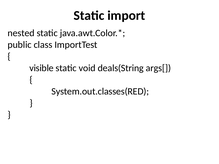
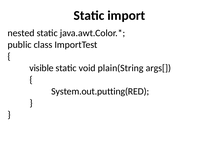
deals(String: deals(String -> plain(String
System.out.classes(RED: System.out.classes(RED -> System.out.putting(RED
